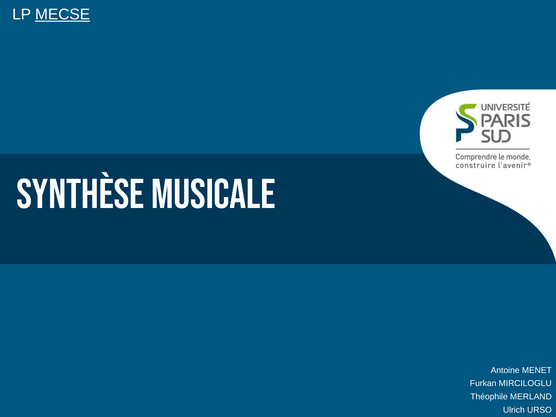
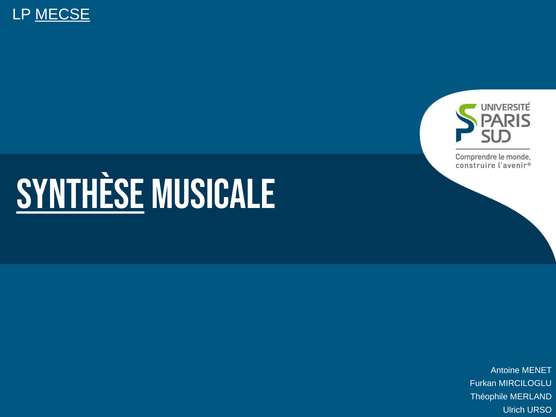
Synthèse underline: none -> present
